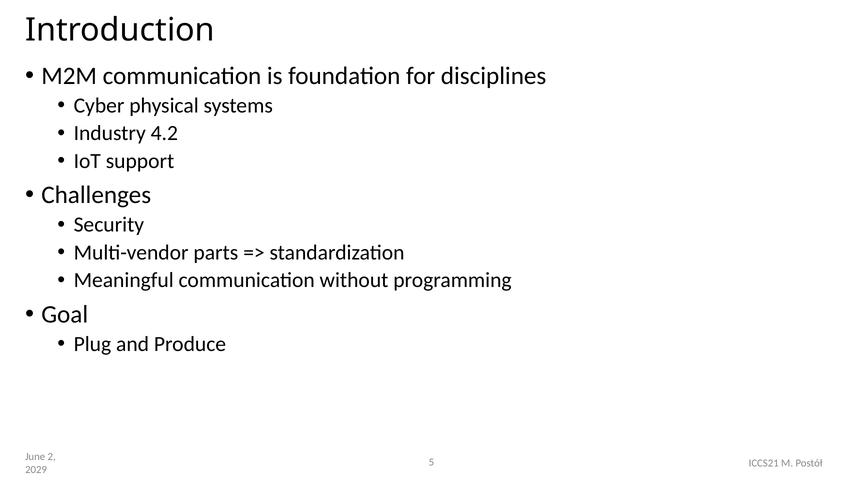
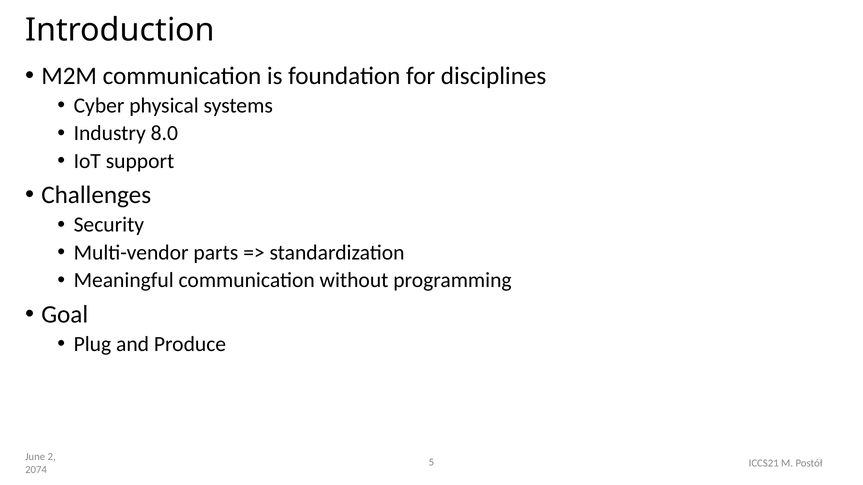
4.2: 4.2 -> 8.0
2029: 2029 -> 2074
